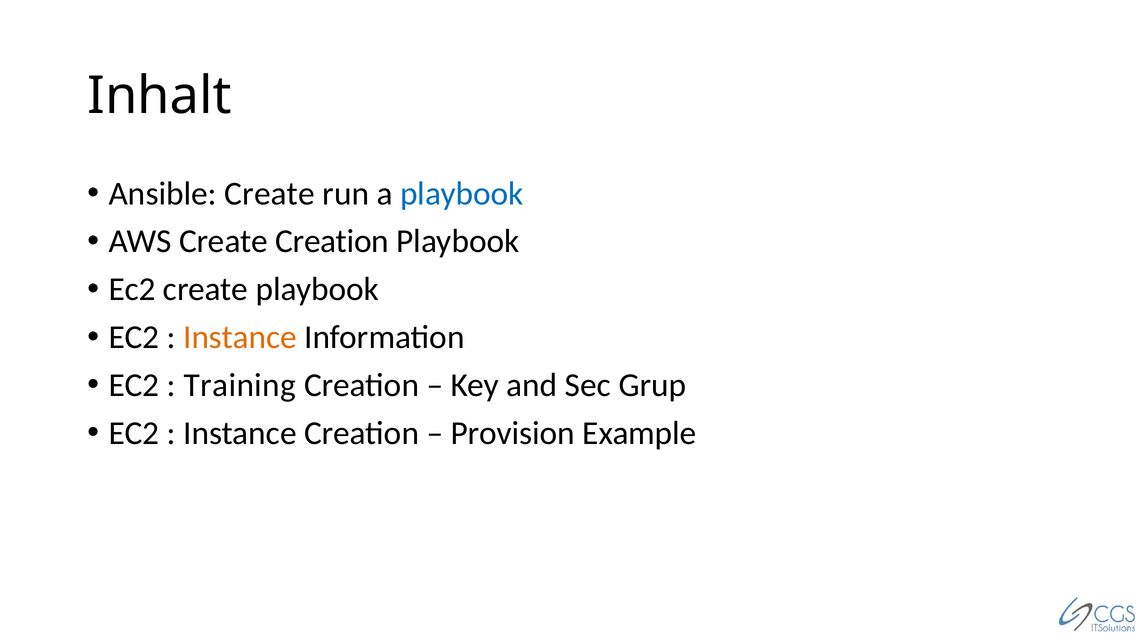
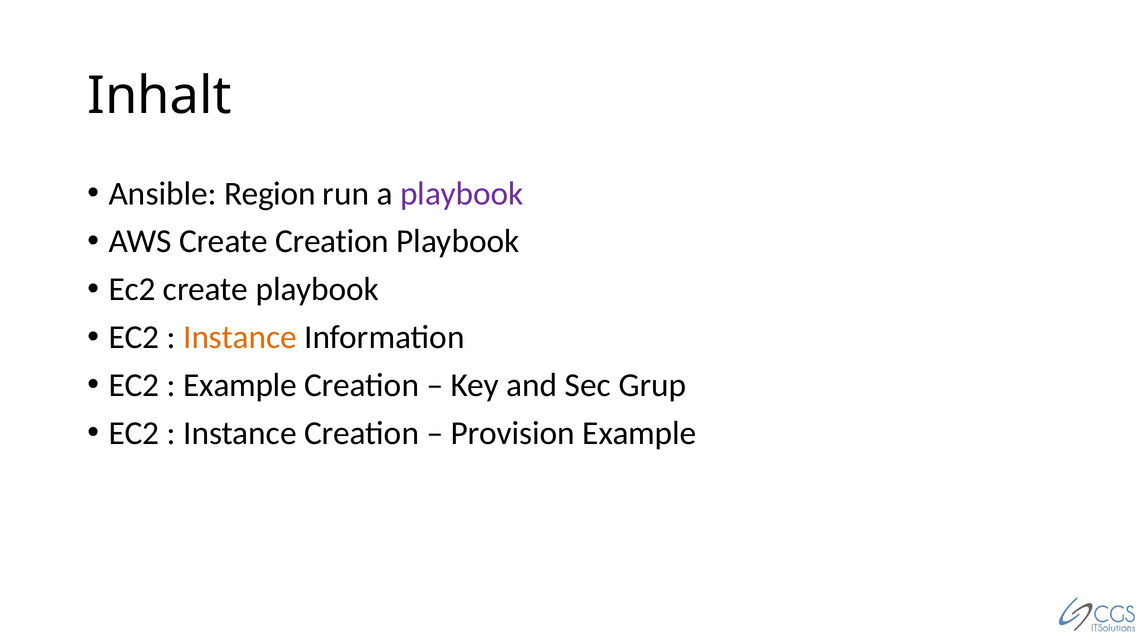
Ansible Create: Create -> Region
playbook at (462, 194) colour: blue -> purple
Training at (240, 385): Training -> Example
